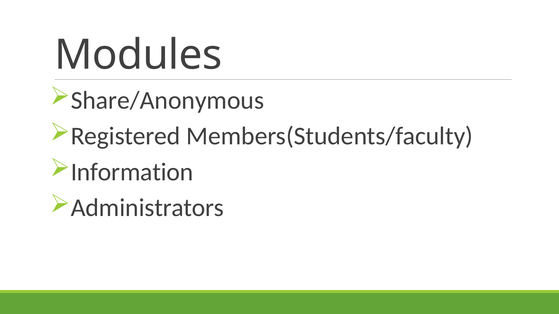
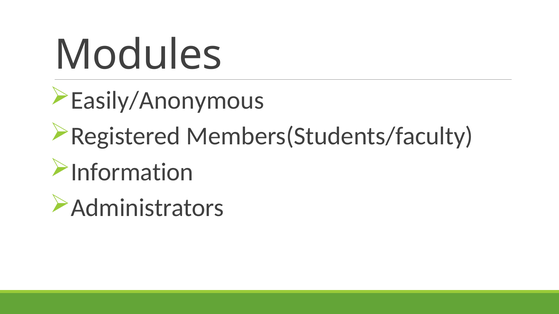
Share/Anonymous: Share/Anonymous -> Easily/Anonymous
